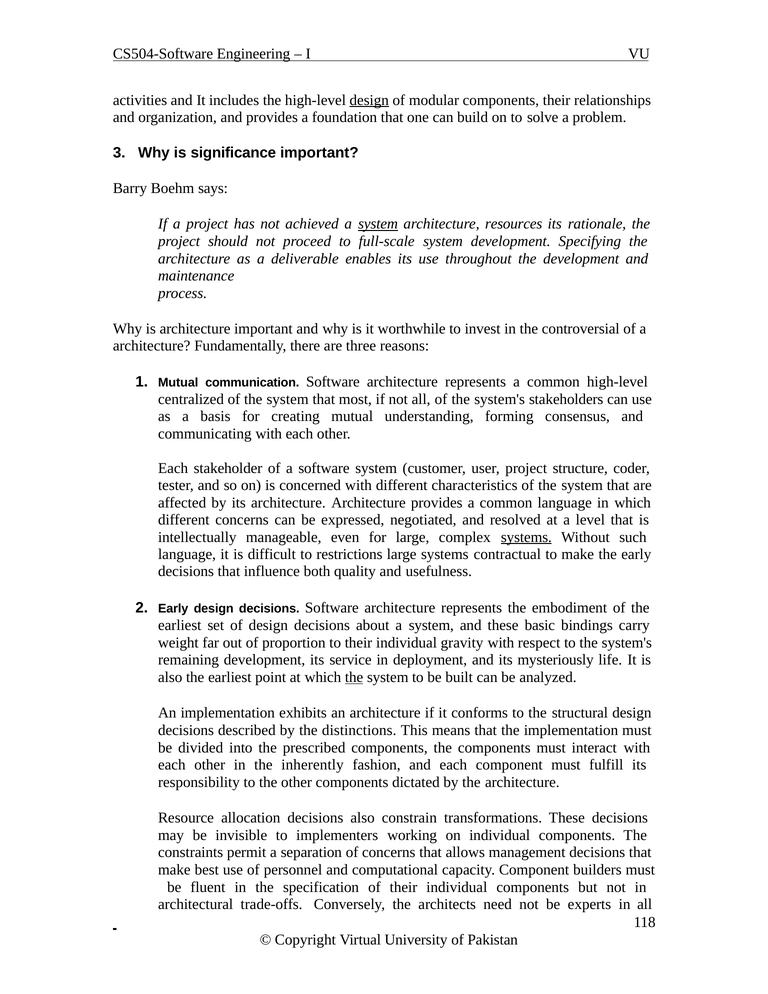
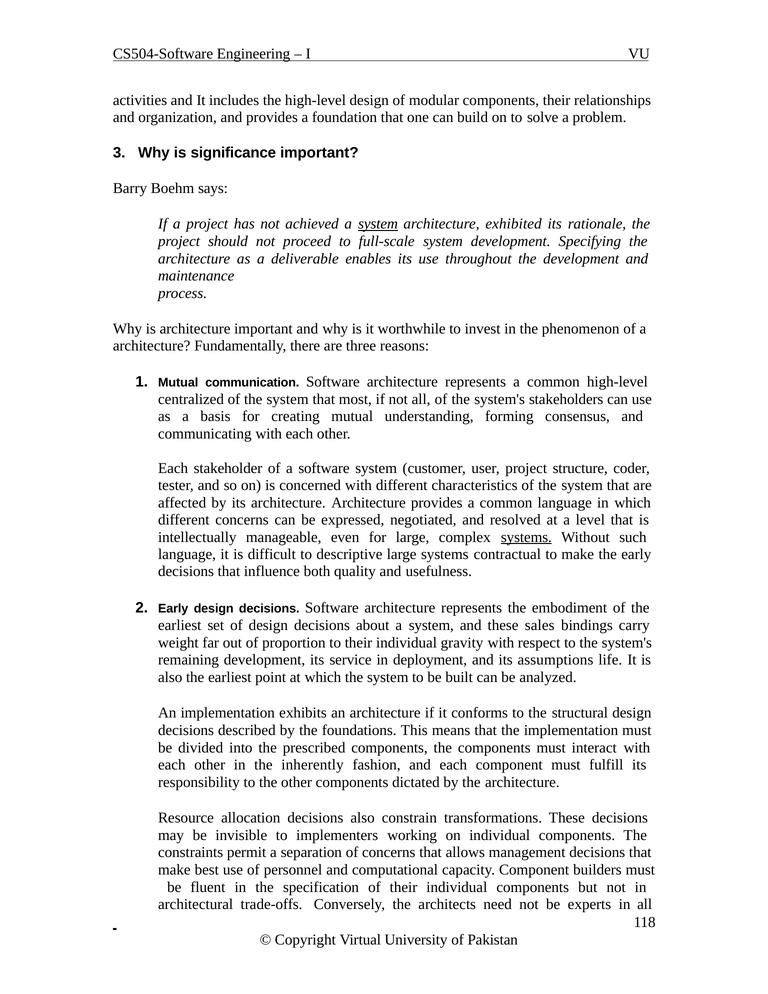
design at (369, 100) underline: present -> none
resources: resources -> exhibited
controversial: controversial -> phenomenon
restrictions: restrictions -> descriptive
basic: basic -> sales
mysteriously: mysteriously -> assumptions
the at (354, 677) underline: present -> none
distinctions: distinctions -> foundations
